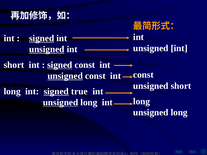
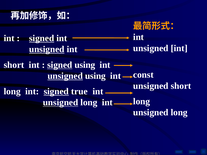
signed const: const -> using
unsigned const: const -> using
